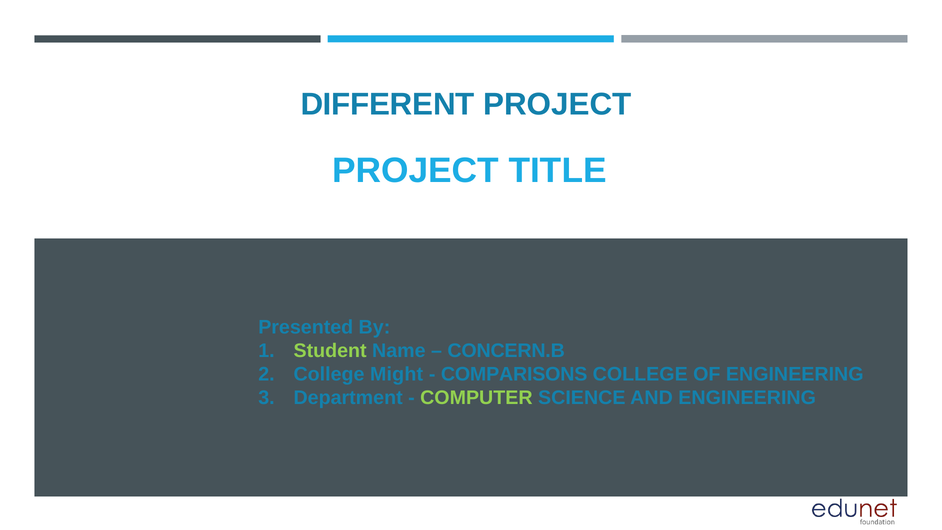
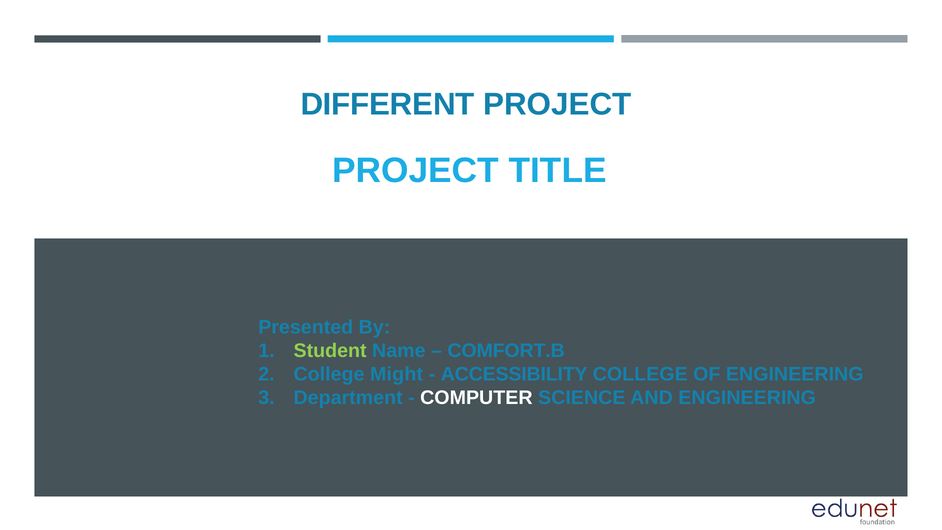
CONCERN.B: CONCERN.B -> COMFORT.B
COMPARISONS: COMPARISONS -> ACCESSIBILITY
COMPUTER colour: light green -> white
